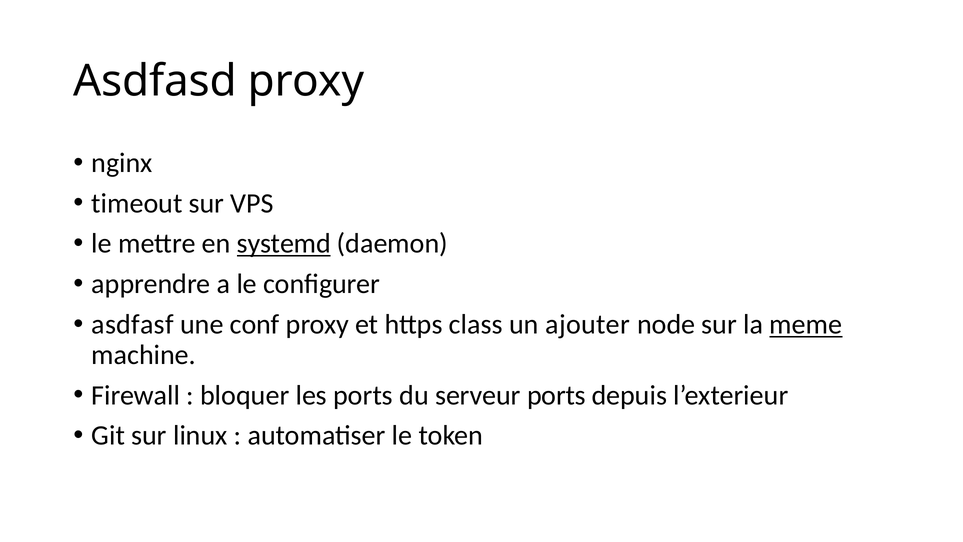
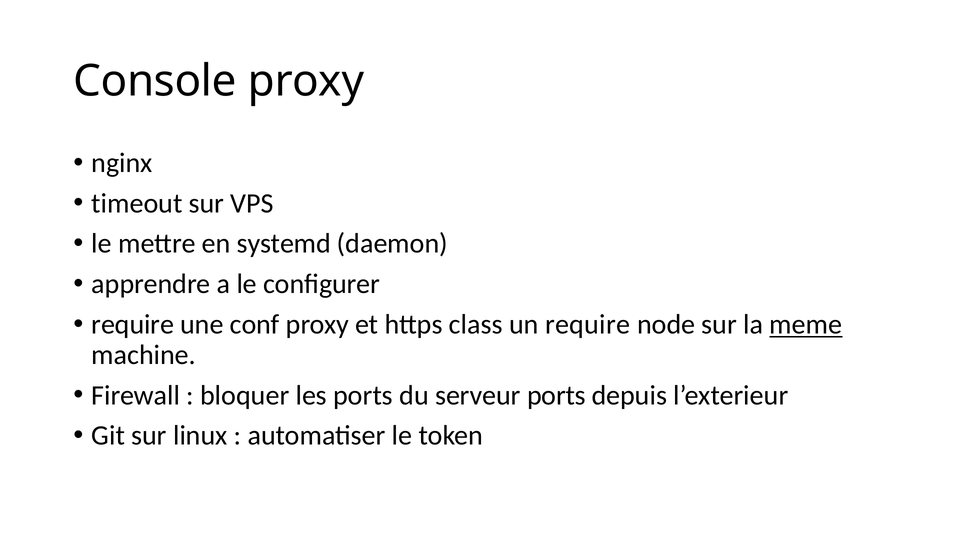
Asdfasd: Asdfasd -> Console
systemd underline: present -> none
asdfasf at (133, 324): asdfasf -> require
un ajouter: ajouter -> require
